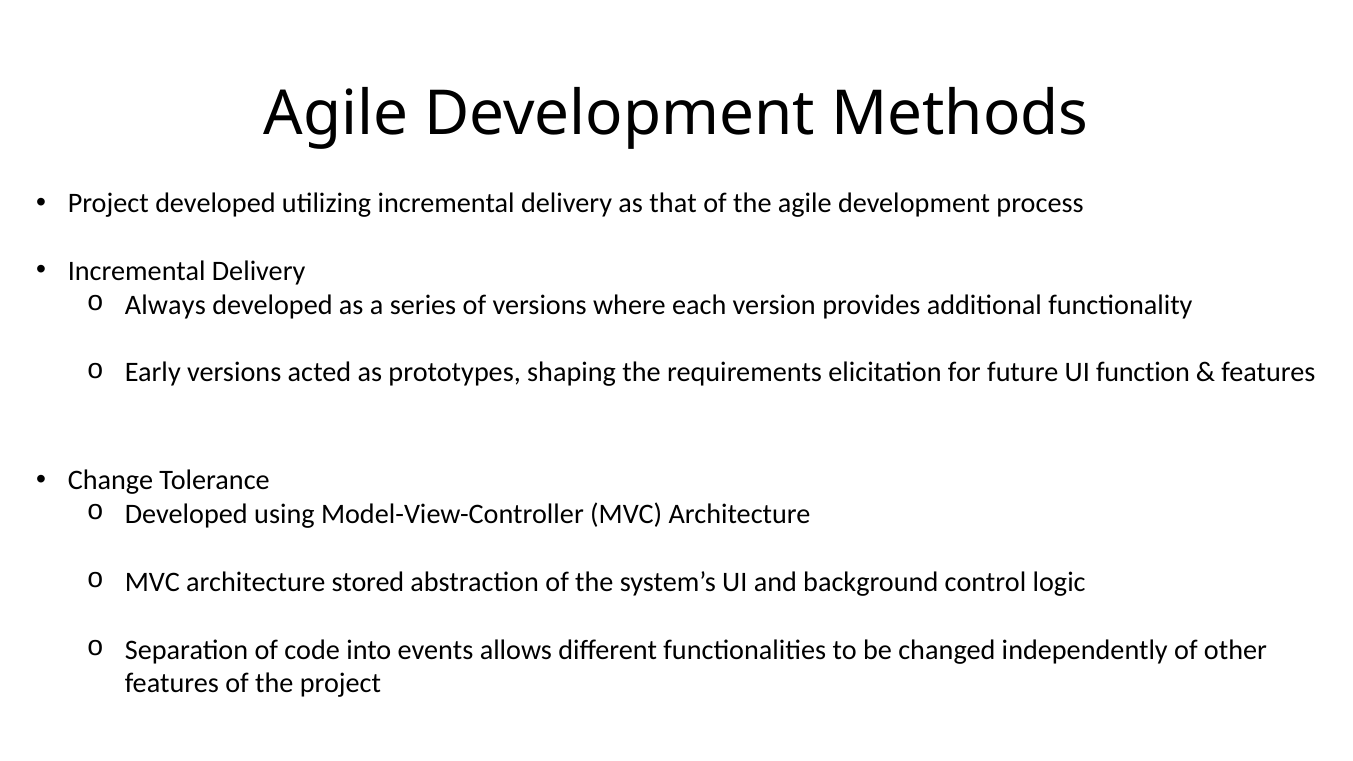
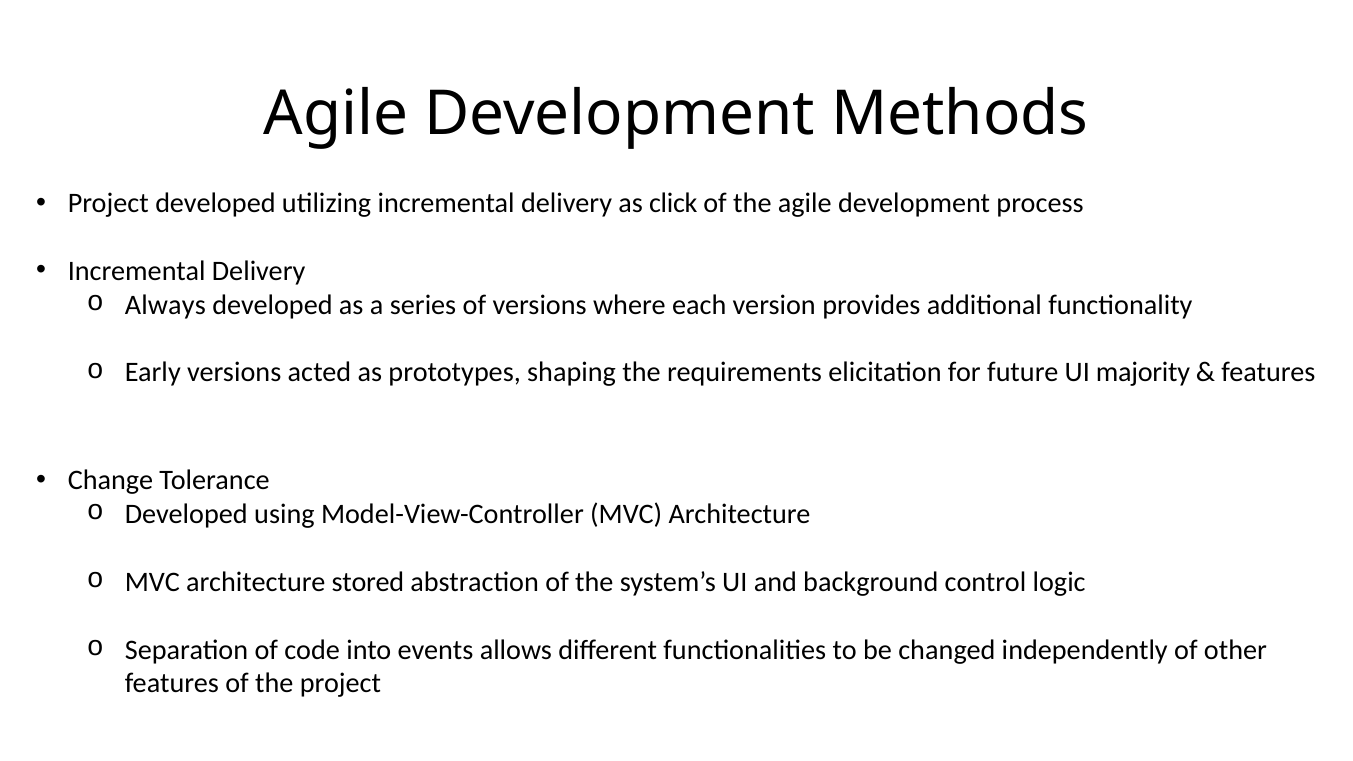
that: that -> click
function: function -> majority
